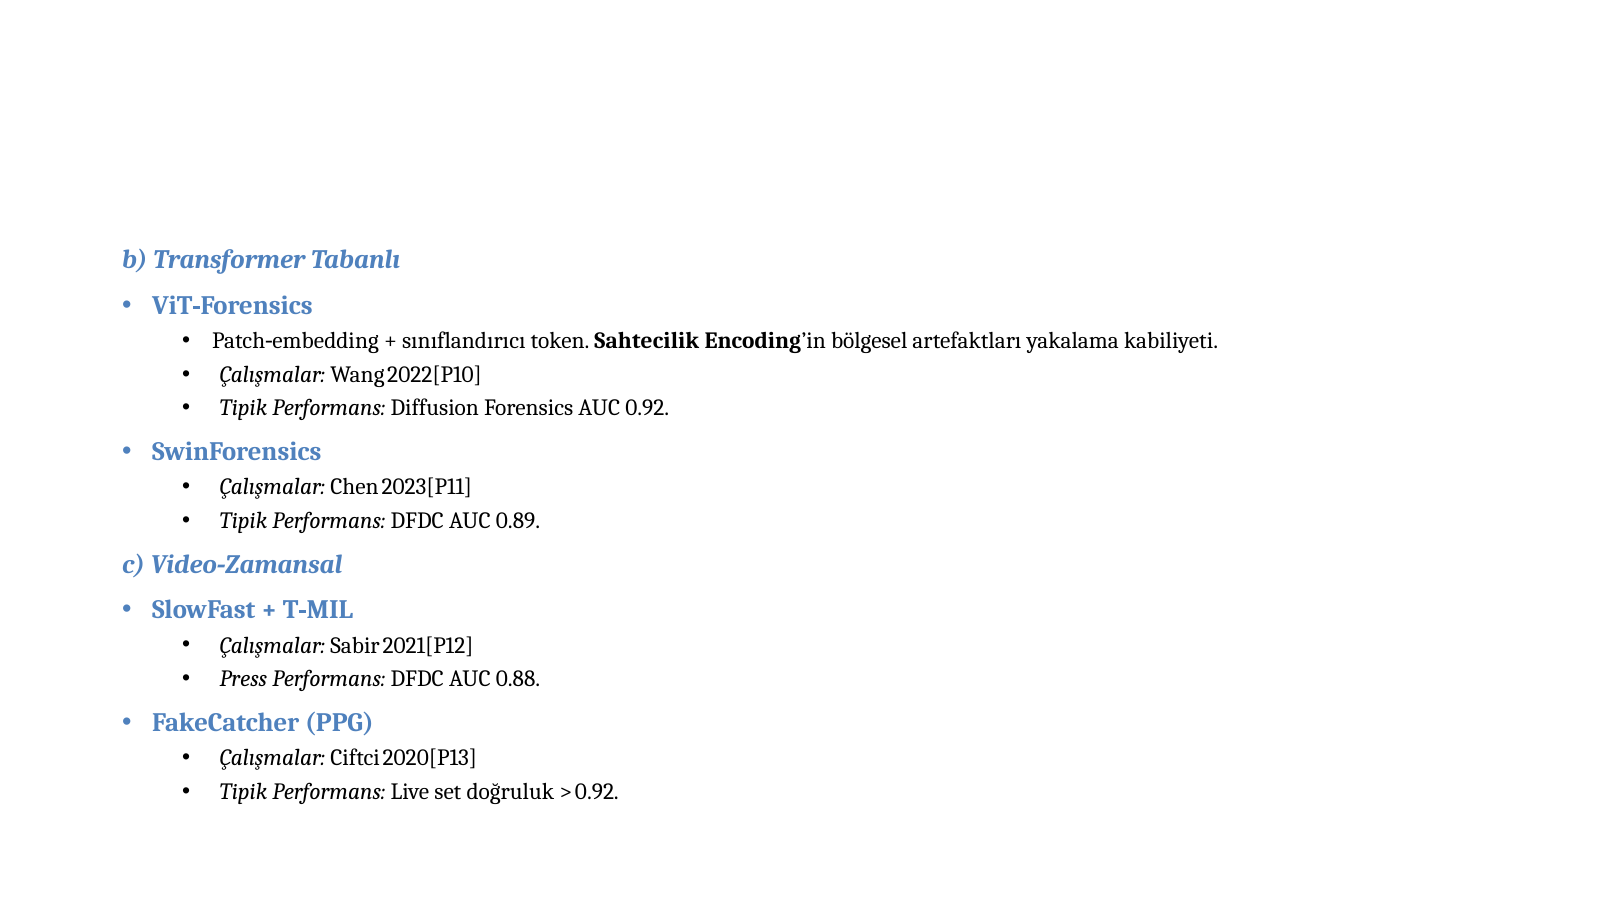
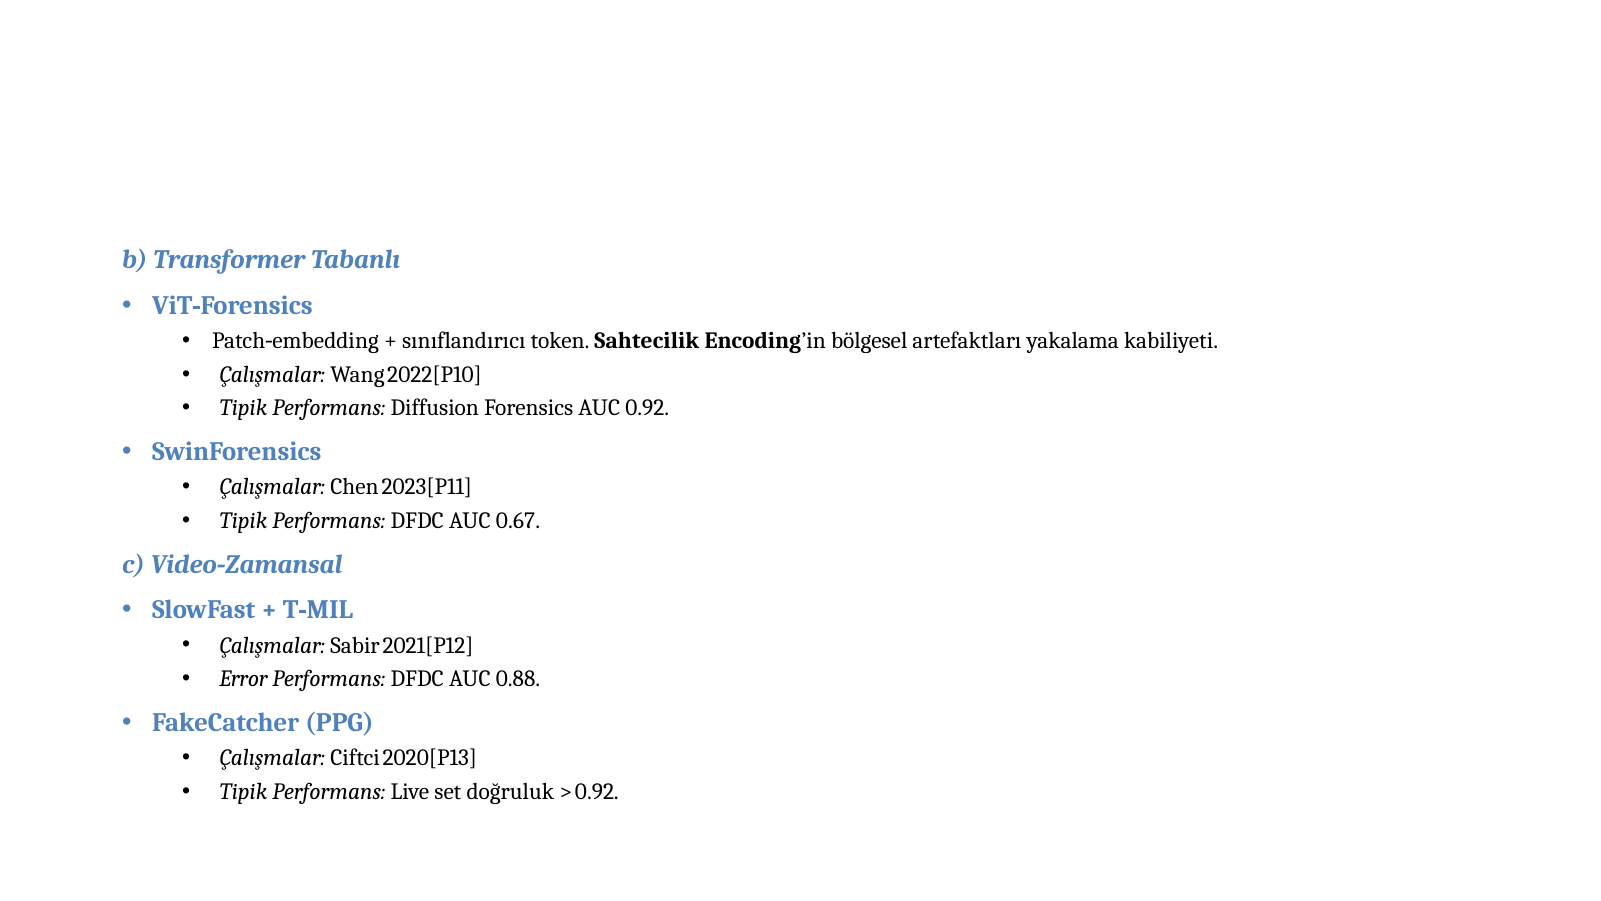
0.89: 0.89 -> 0.67
Press: Press -> Error
